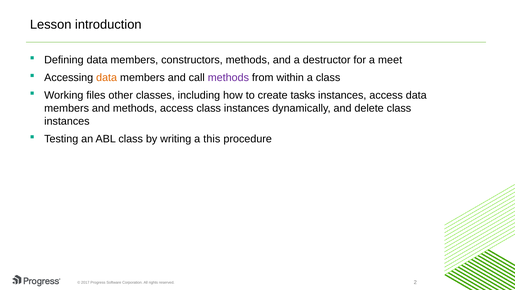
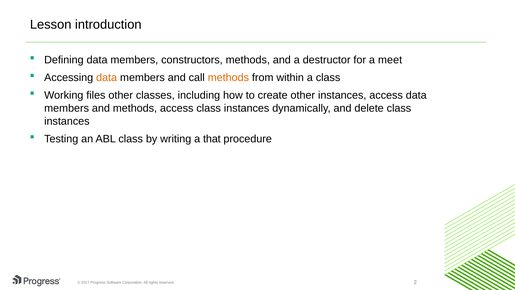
methods at (228, 78) colour: purple -> orange
create tasks: tasks -> other
this: this -> that
